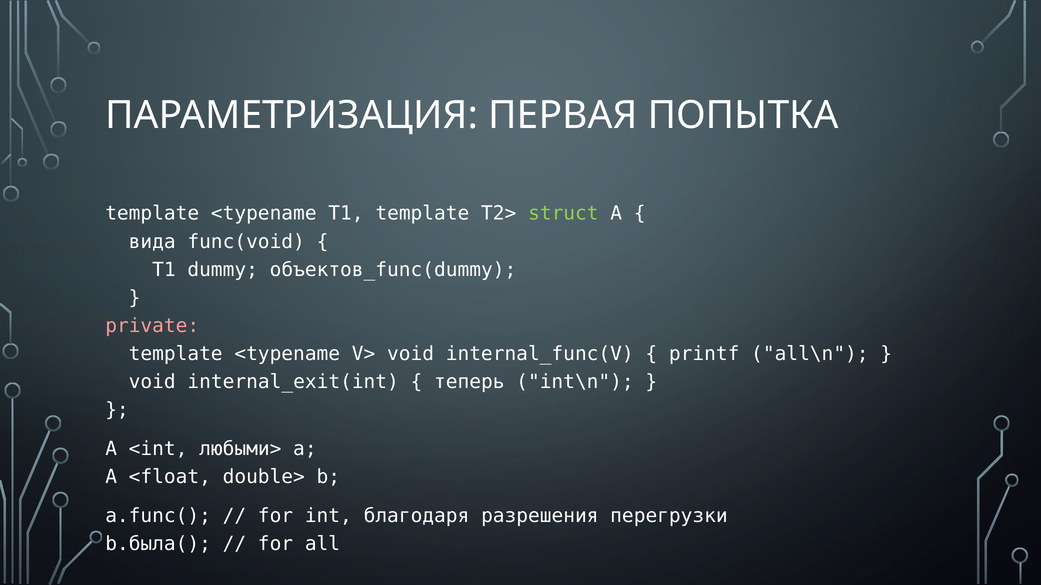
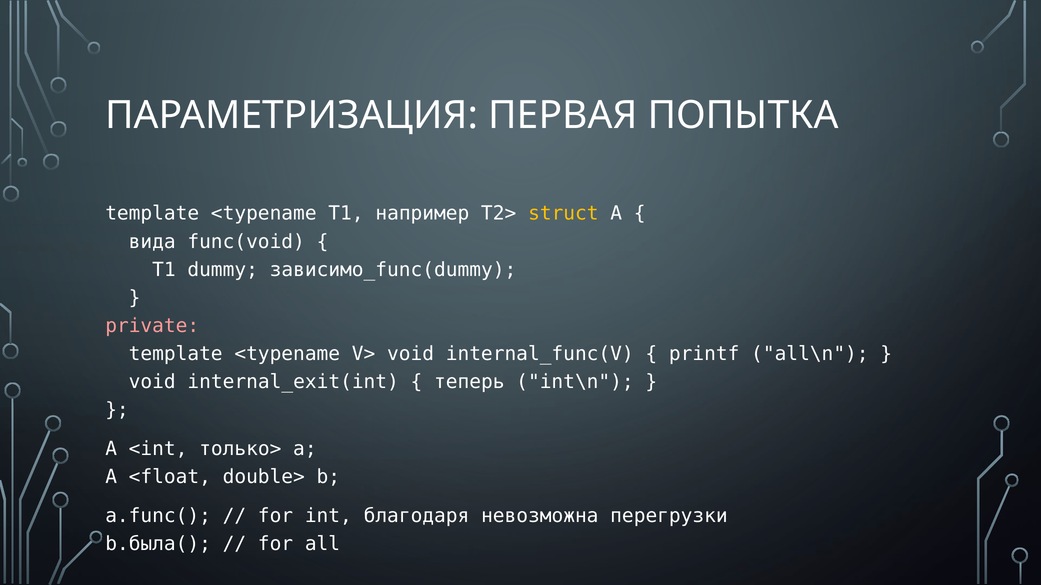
T1 template: template -> например
struct colour: light green -> yellow
объектов_func(dummy: объектов_func(dummy -> зависимо_func(dummy
любыми>: любыми> -> только>
разрешения: разрешения -> невозможна
